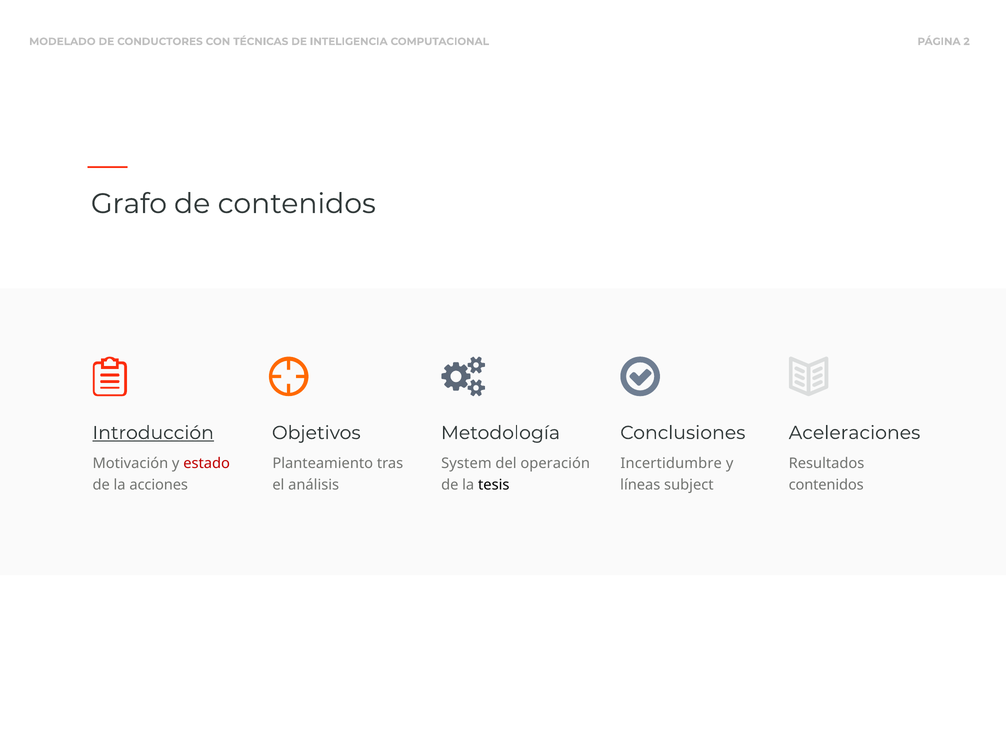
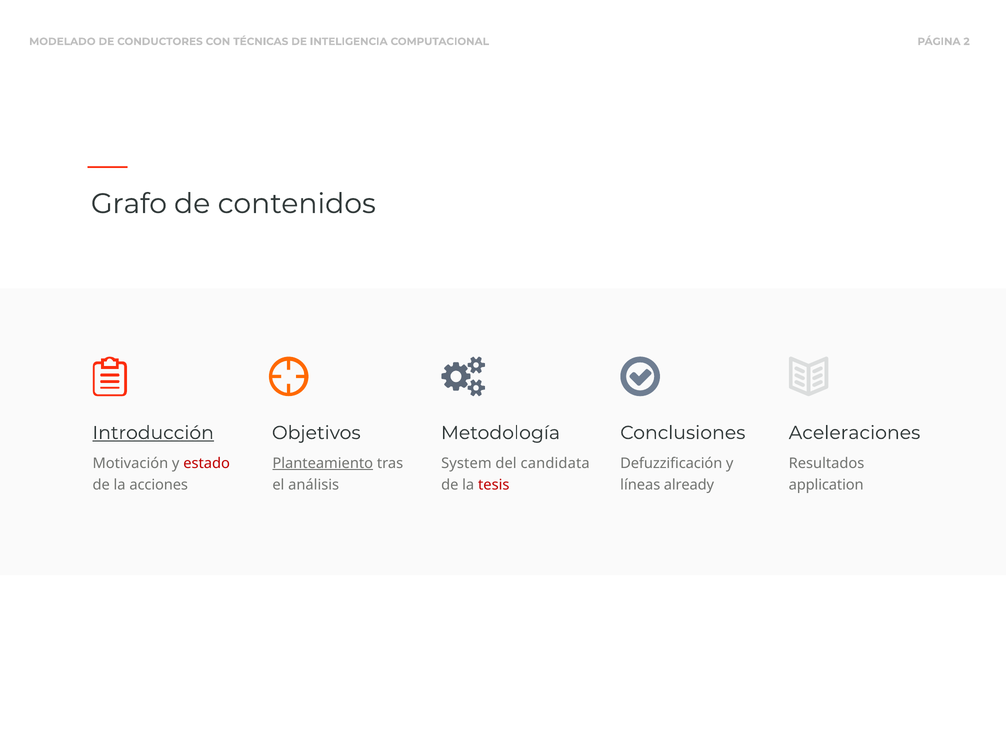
Planteamiento underline: none -> present
operación: operación -> candidata
Incertidumbre: Incertidumbre -> Defuzzificación
tesis colour: black -> red
subject: subject -> already
contenidos at (826, 485): contenidos -> application
